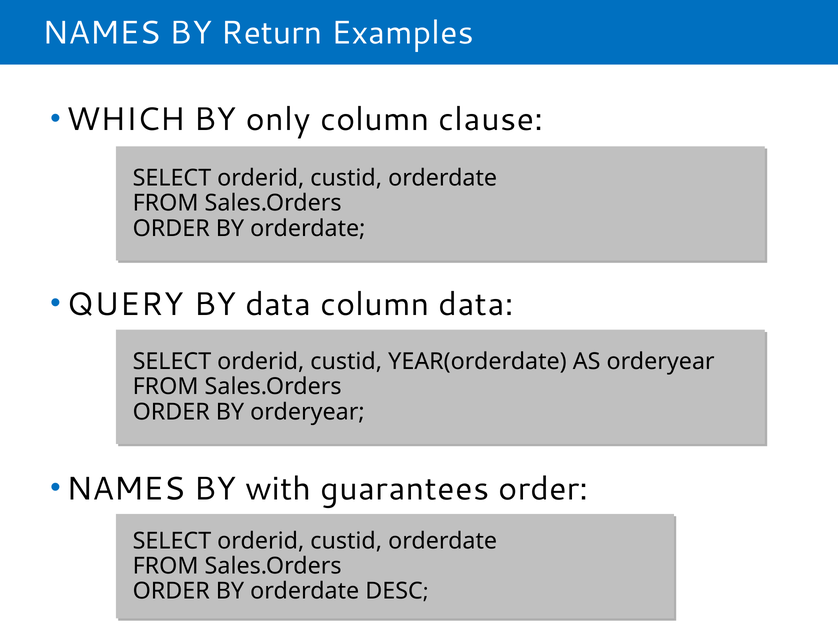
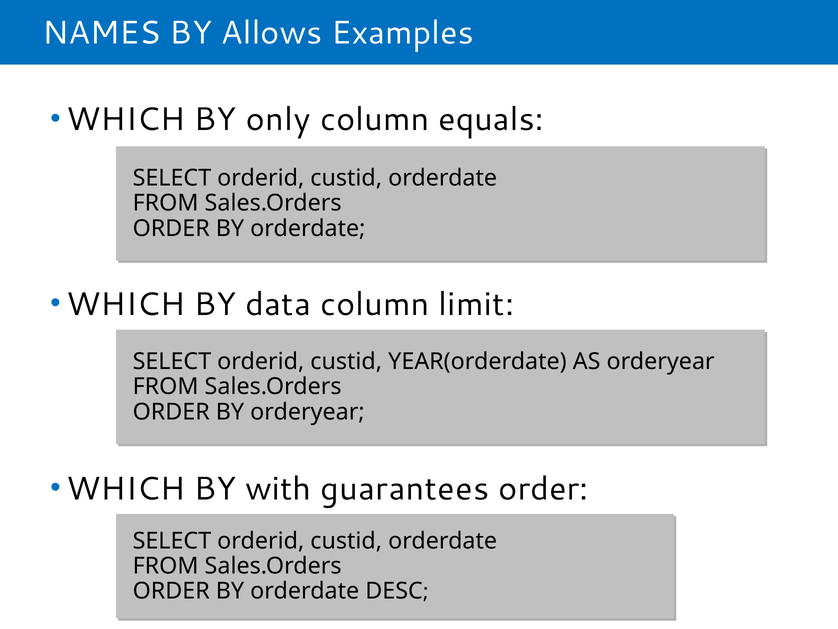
Return: Return -> Allows
clause: clause -> equals
QUERY at (125, 304): QUERY -> WHICH
column data: data -> limit
NAMES at (126, 489): NAMES -> WHICH
